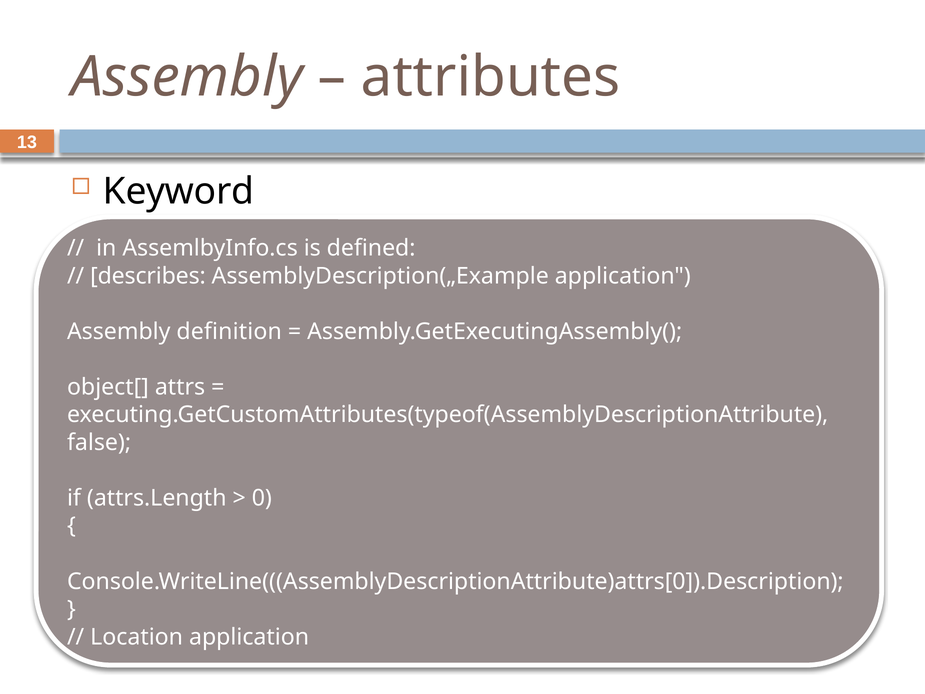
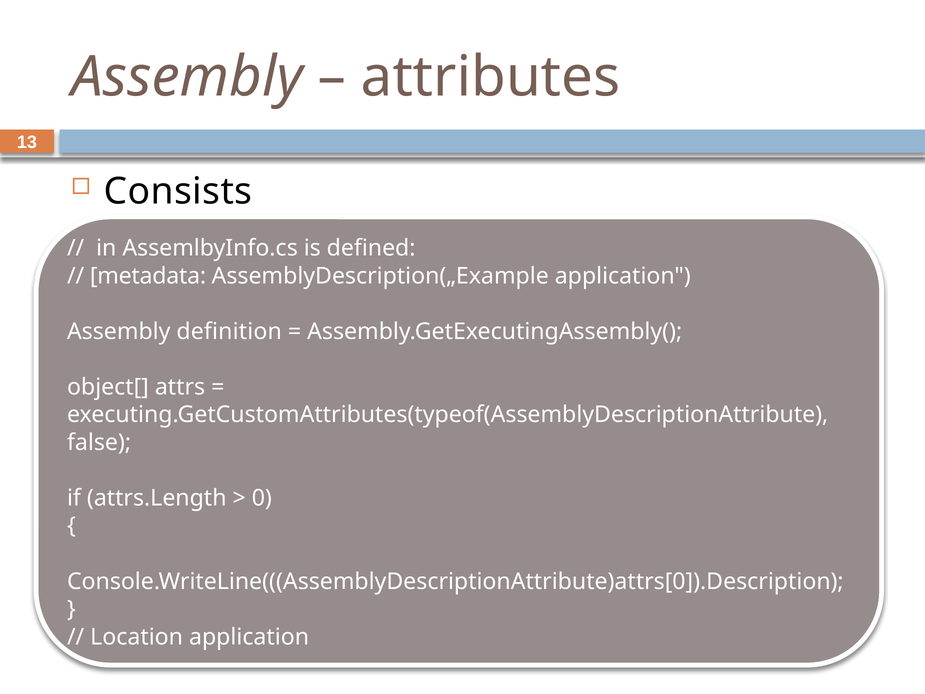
Keyword: Keyword -> Consists
describes: describes -> metadata
